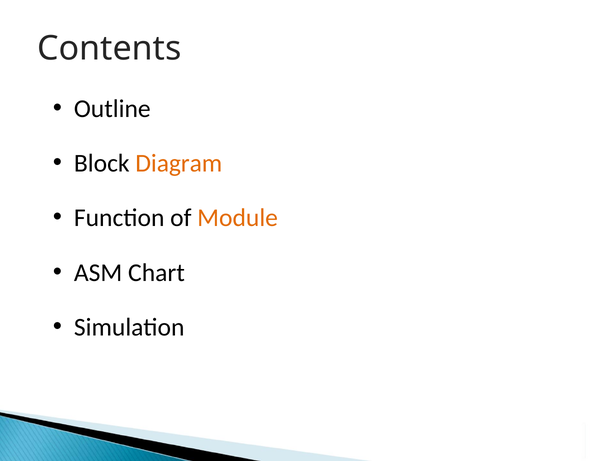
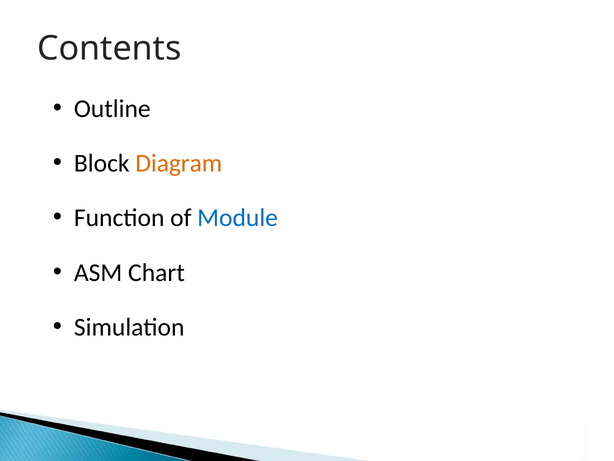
Module colour: orange -> blue
